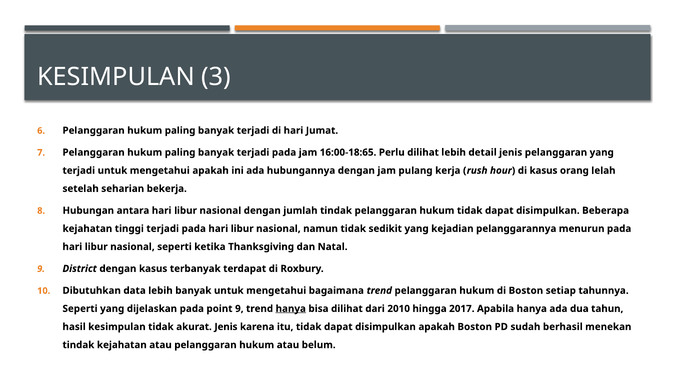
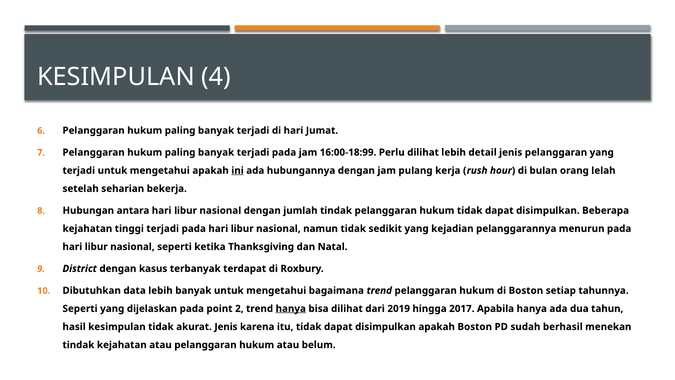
3: 3 -> 4
16:00-18:65: 16:00-18:65 -> 16:00-18:99
ini underline: none -> present
di kasus: kasus -> bulan
point 9: 9 -> 2
2010: 2010 -> 2019
